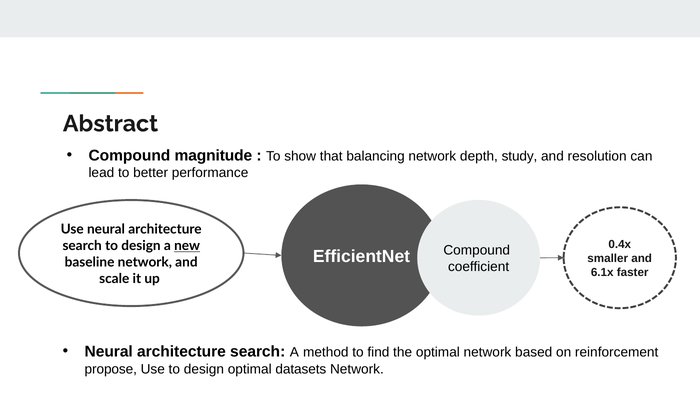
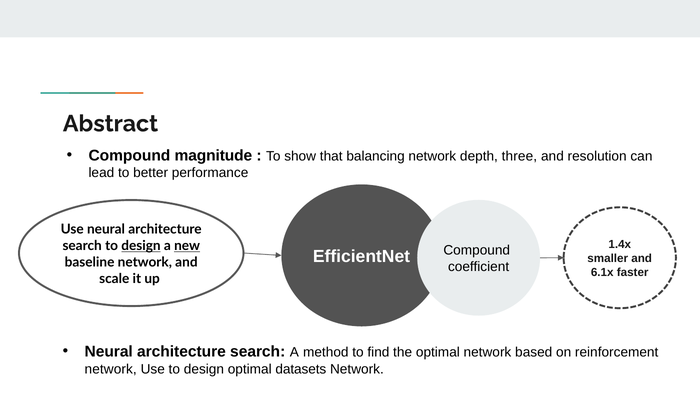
study: study -> three
0.4x: 0.4x -> 1.4x
design at (141, 246) underline: none -> present
propose at (111, 369): propose -> network
